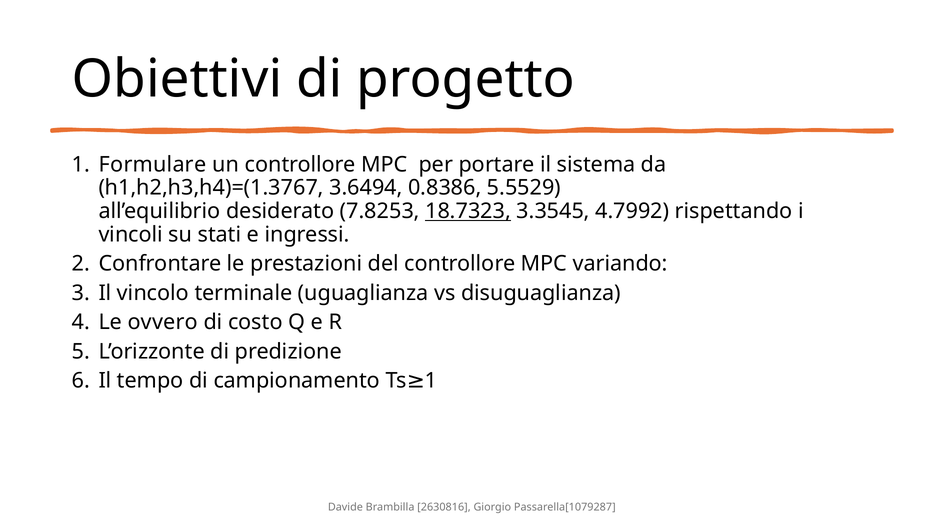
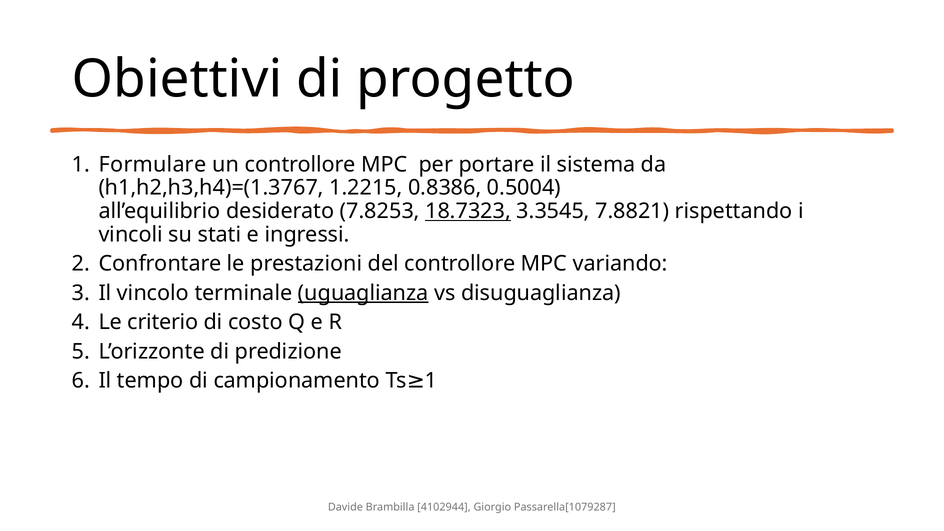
3.6494: 3.6494 -> 1.2215
5.5529: 5.5529 -> 0.5004
4.7992: 4.7992 -> 7.8821
uguaglianza underline: none -> present
ovvero: ovvero -> criterio
2630816: 2630816 -> 4102944
